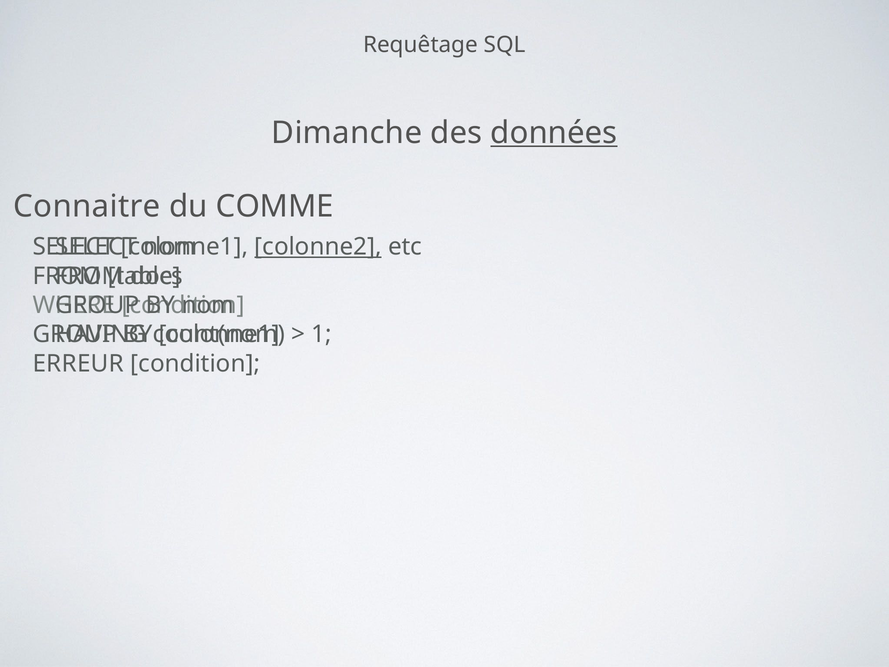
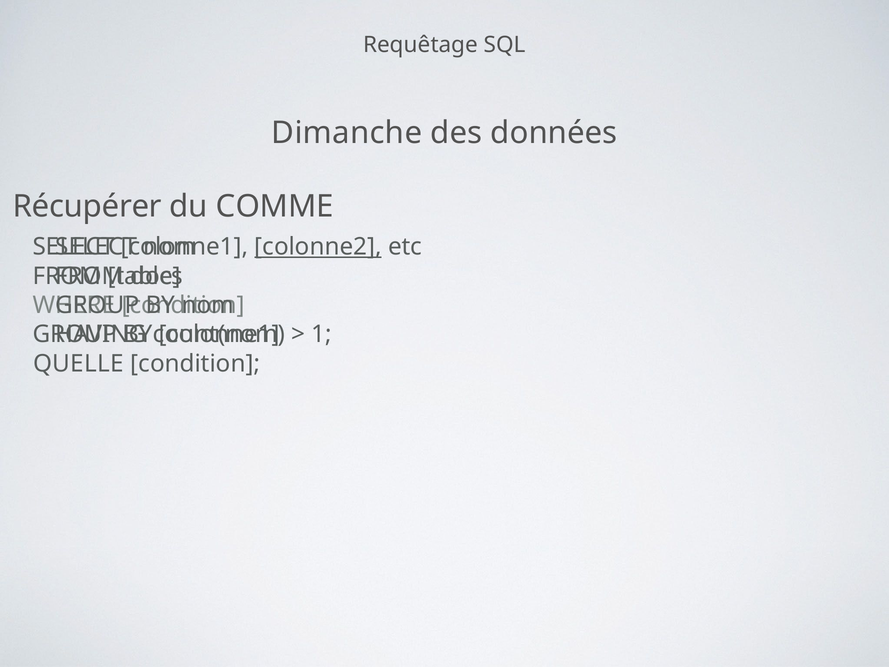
données underline: present -> none
Connaitre: Connaitre -> Récupérer
ERREUR: ERREUR -> QUELLE
